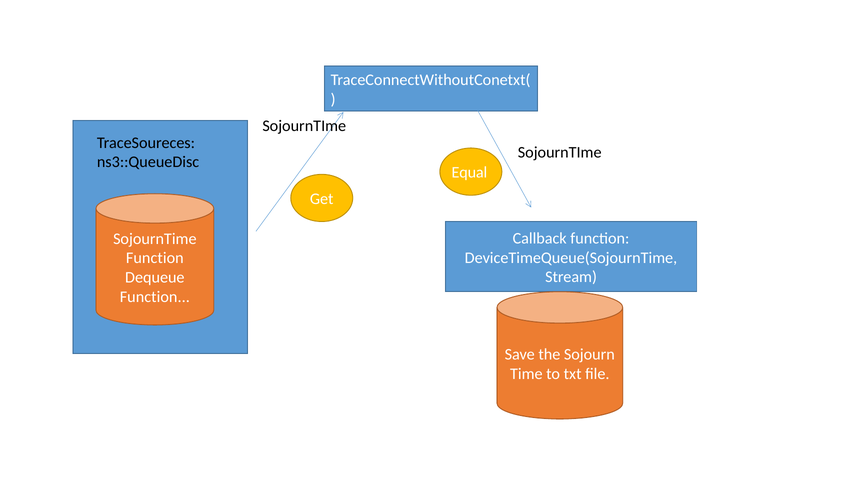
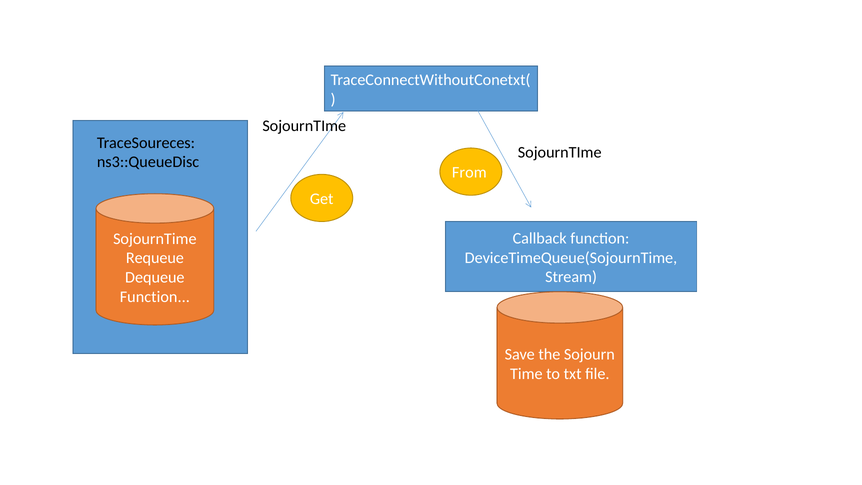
Equal: Equal -> From
Function at (155, 258): Function -> Requeue
